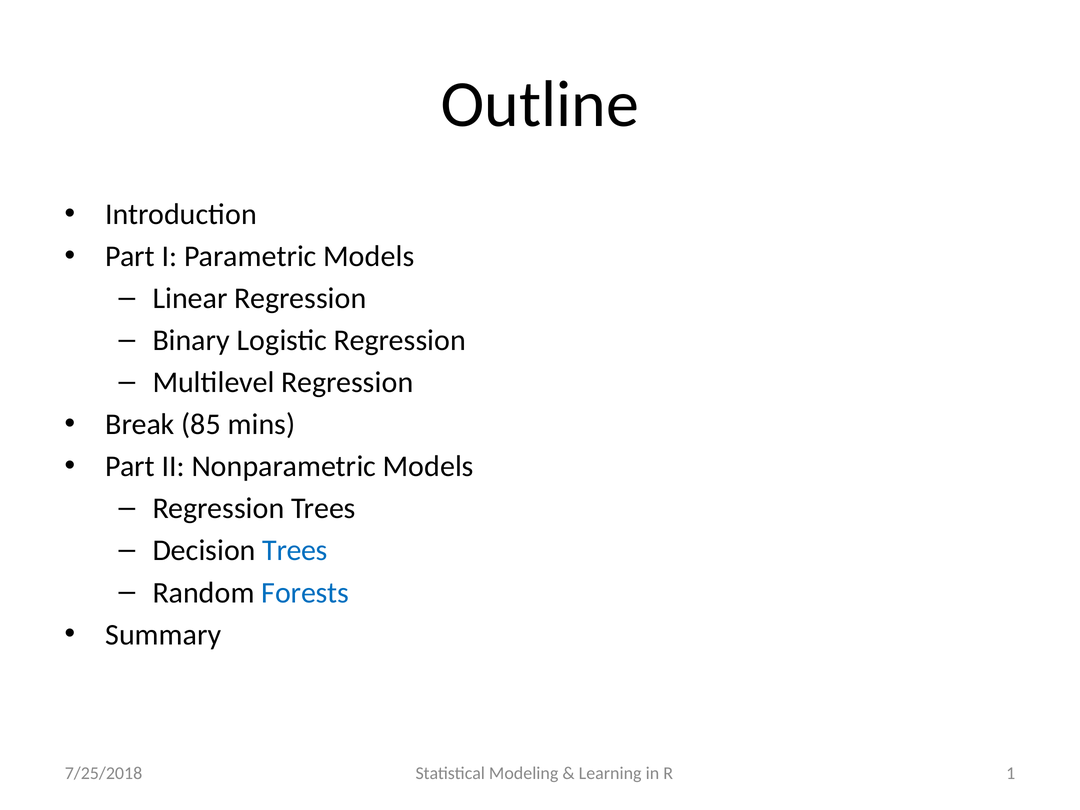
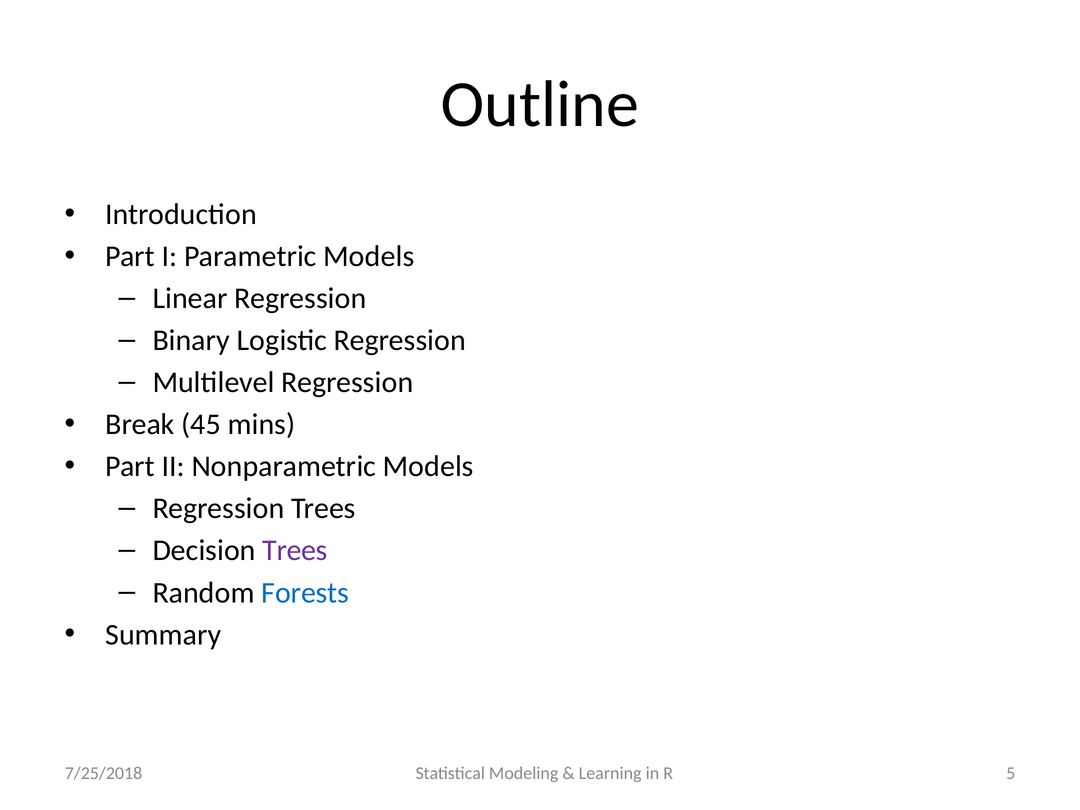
85: 85 -> 45
Trees at (295, 551) colour: blue -> purple
1: 1 -> 5
